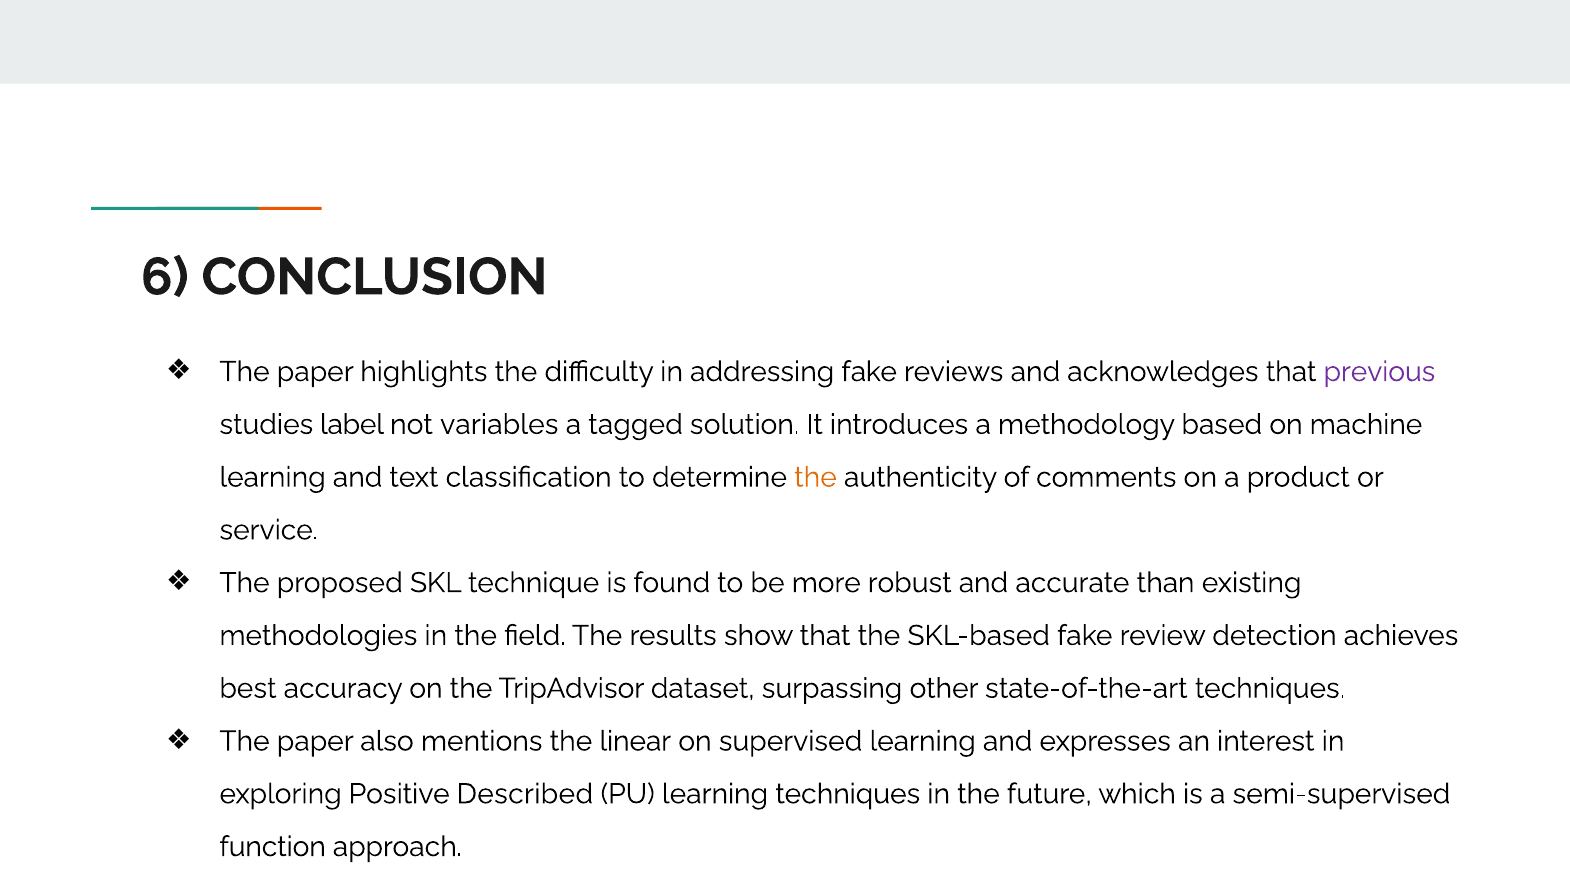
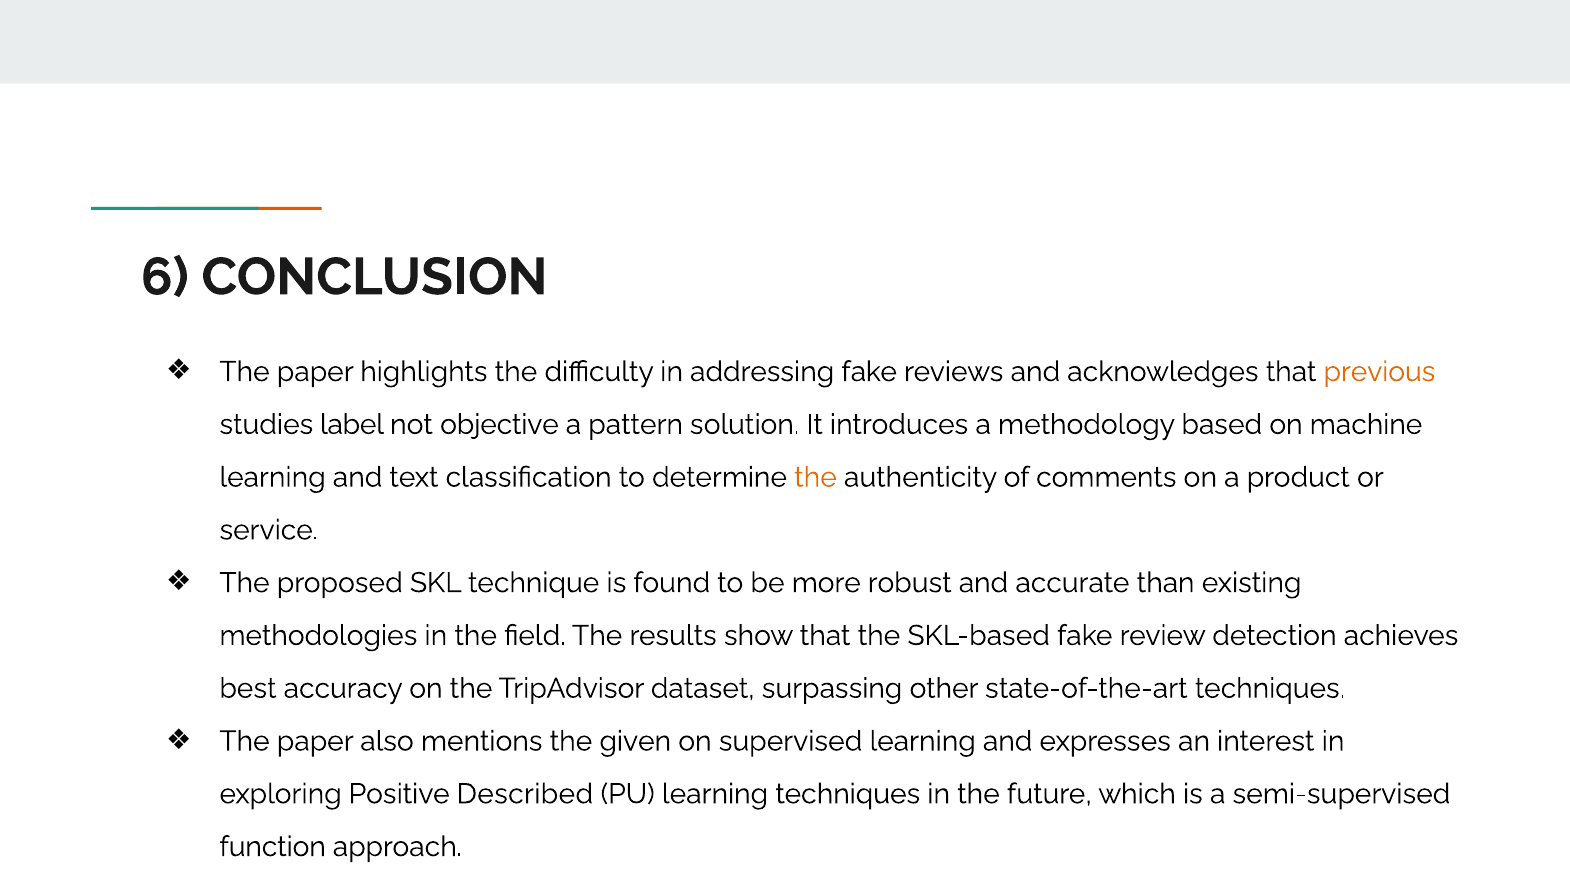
previous colour: purple -> orange
variables: variables -> objective
tagged: tagged -> pattern
linear: linear -> given
